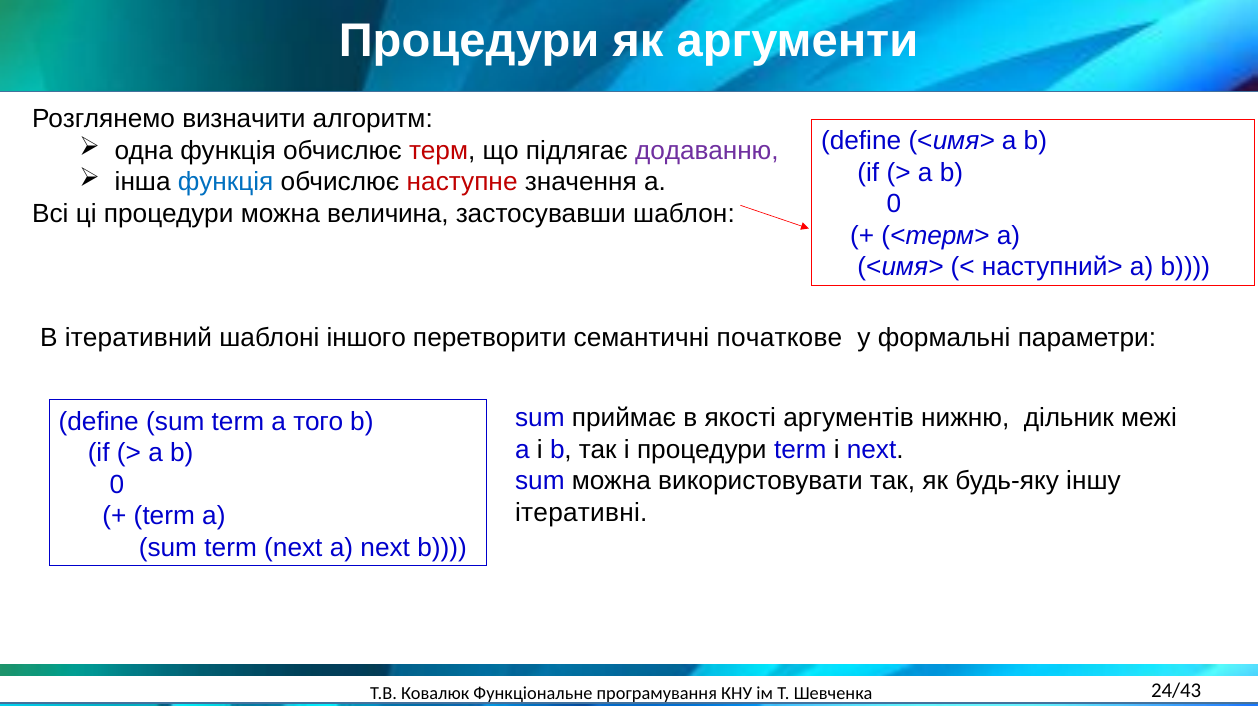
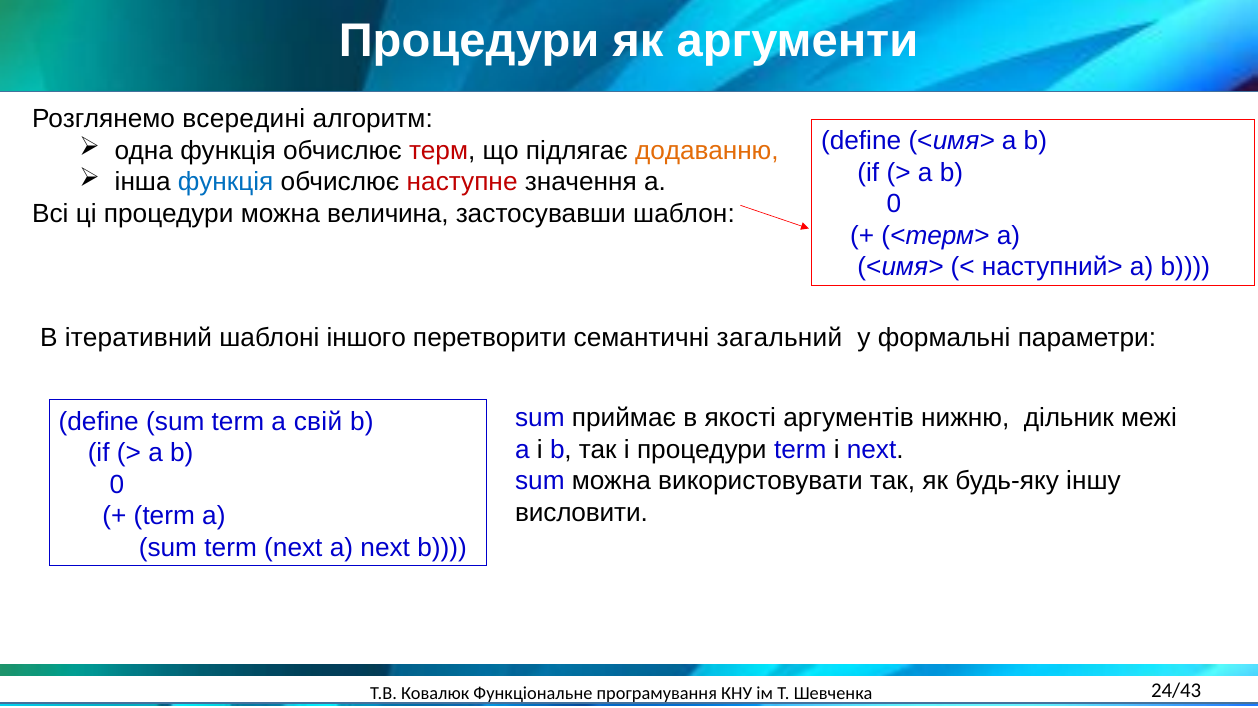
визначити: визначити -> всередині
додаванню colour: purple -> orange
початкове: початкове -> загальний
того: того -> свій
ітеративні: ітеративні -> висловити
